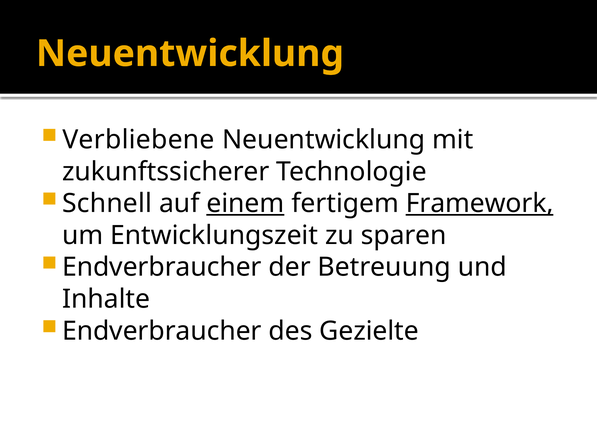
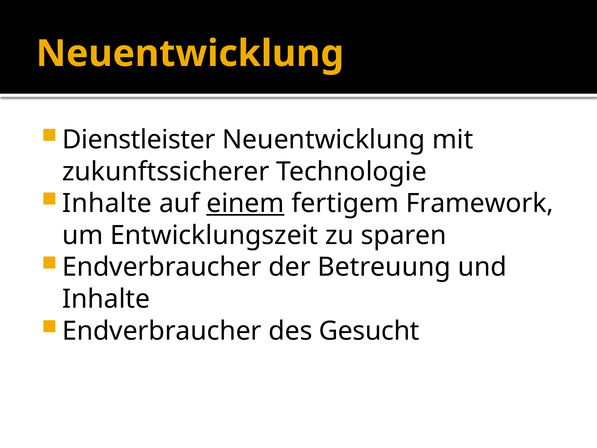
Verbliebene: Verbliebene -> Dienstleister
Schnell at (107, 203): Schnell -> Inhalte
Framework underline: present -> none
Gezielte: Gezielte -> Gesucht
